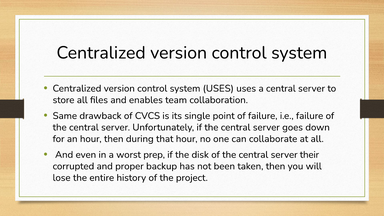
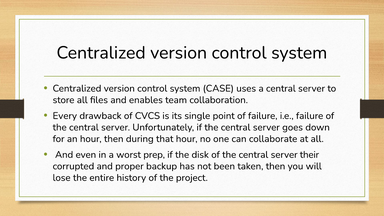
system USES: USES -> CASE
Same: Same -> Every
